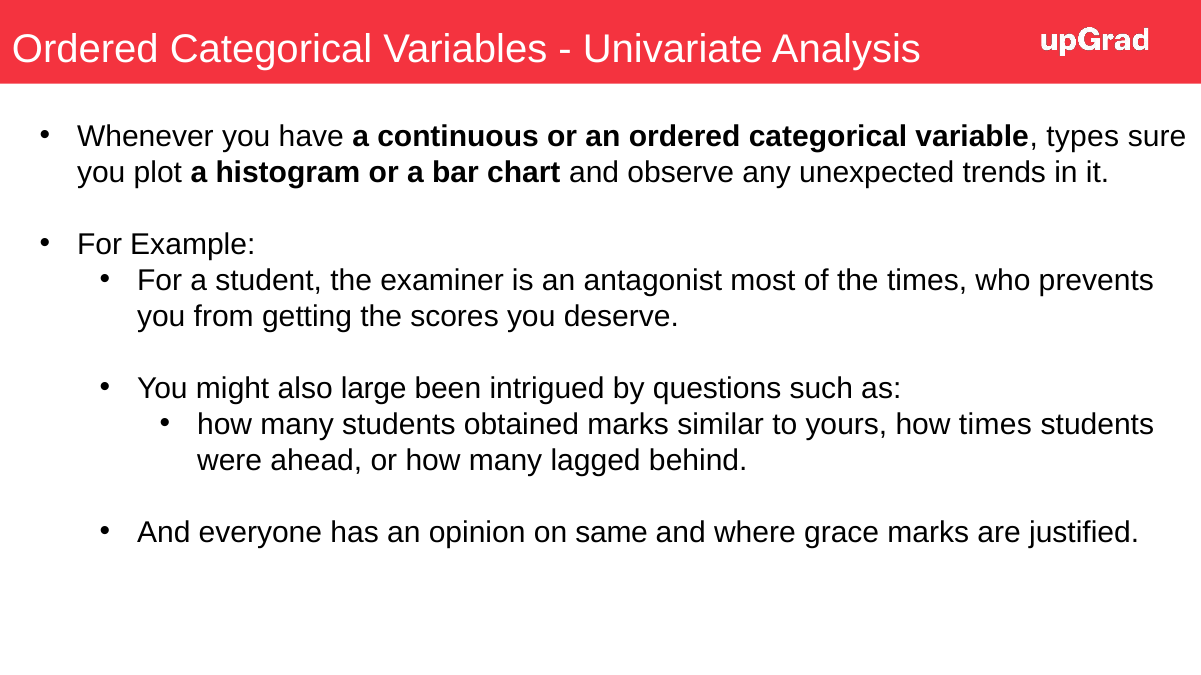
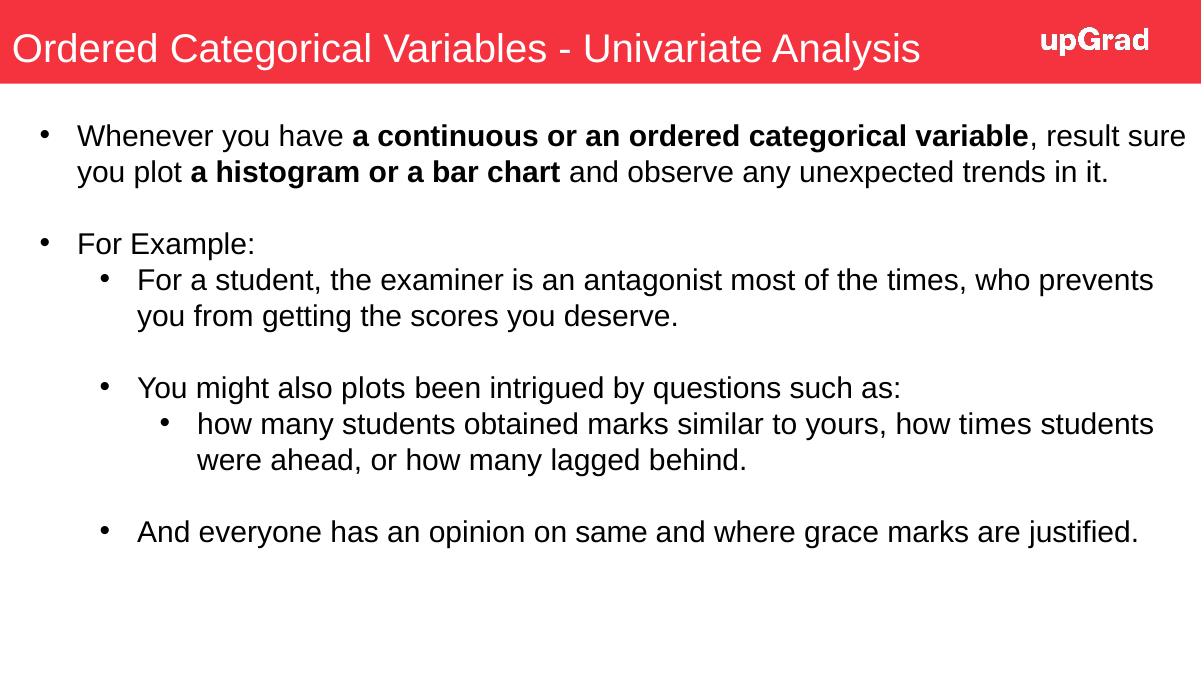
types: types -> result
large: large -> plots
